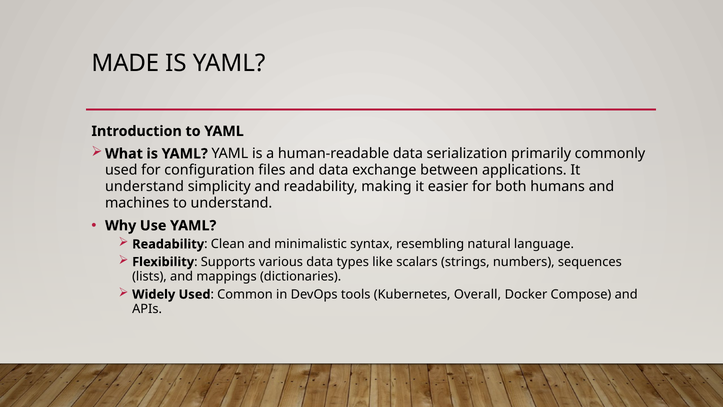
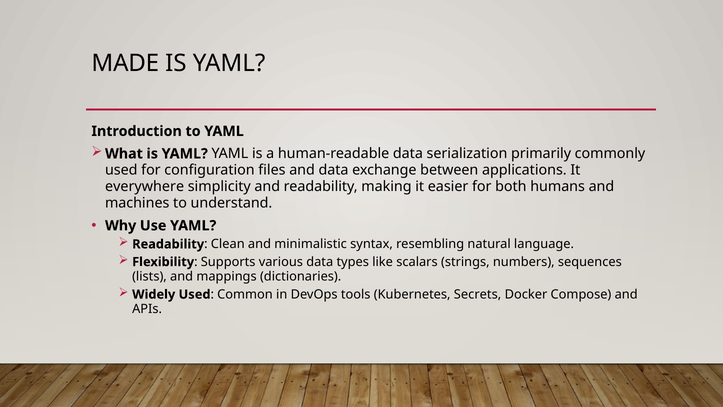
understand at (145, 187): understand -> everywhere
Overall: Overall -> Secrets
